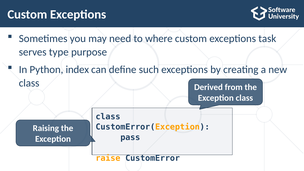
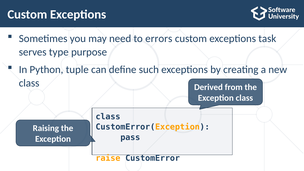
where: where -> errors
index: index -> tuple
